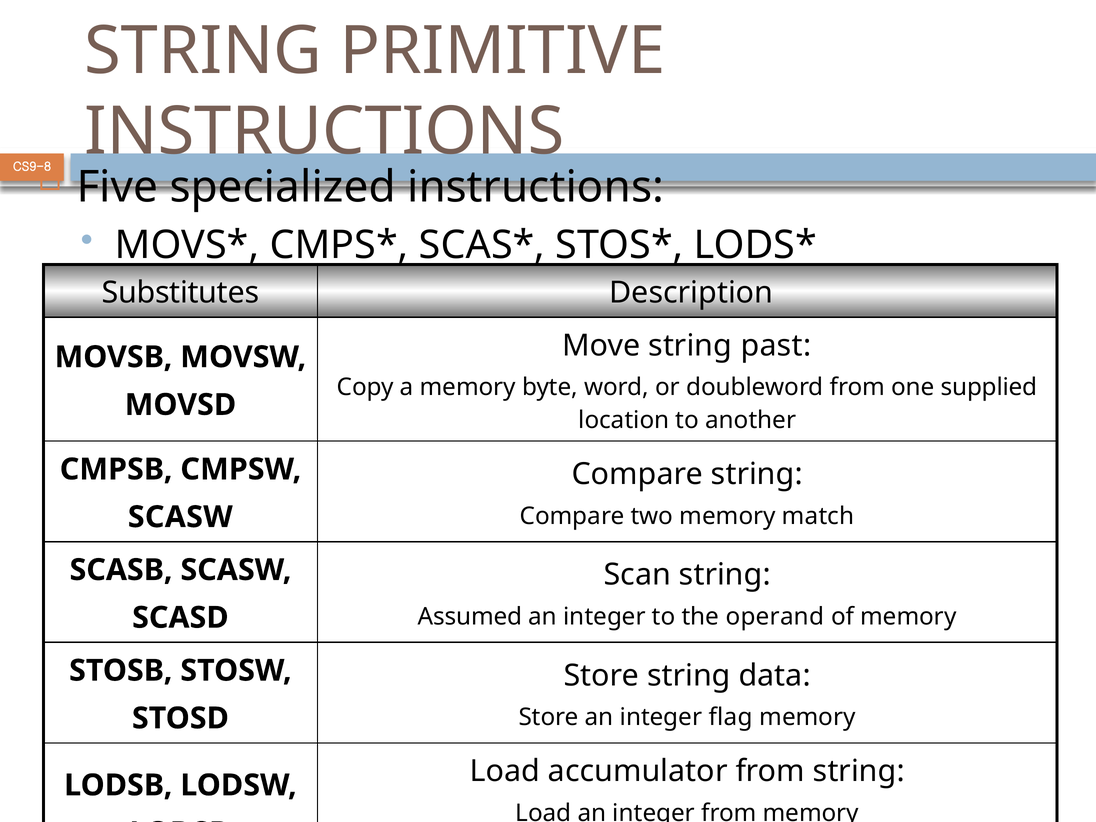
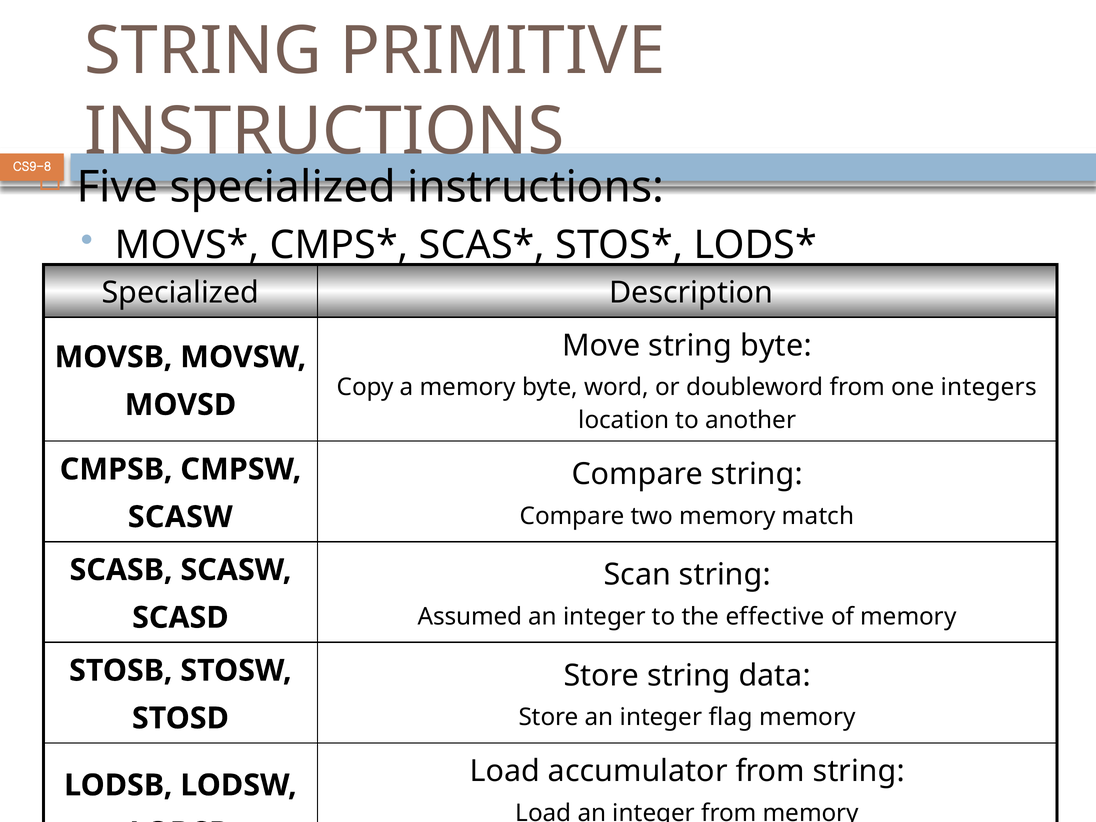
Substitutes at (180, 293): Substitutes -> Specialized
string past: past -> byte
supplied: supplied -> integers
operand: operand -> effective
